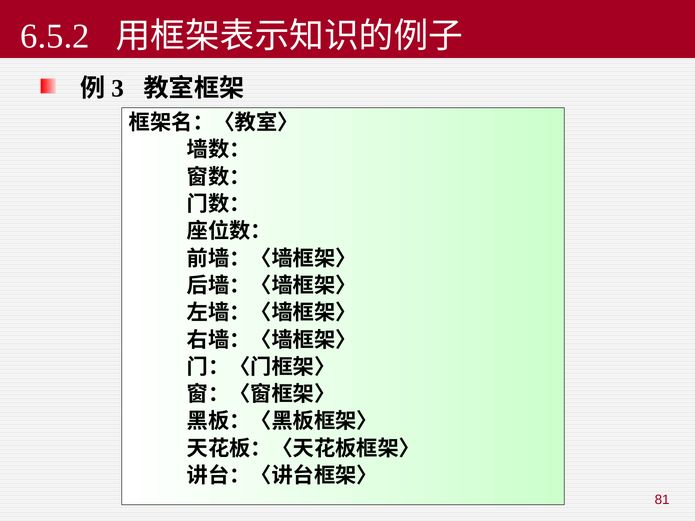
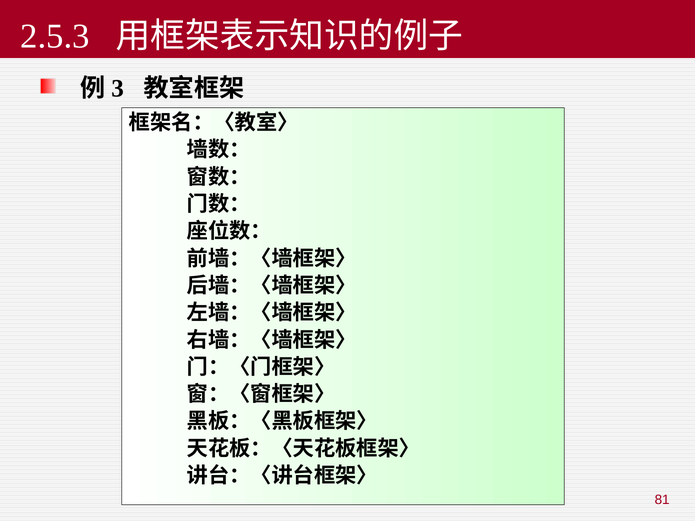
6.5.2: 6.5.2 -> 2.5.3
